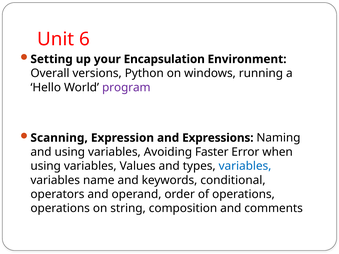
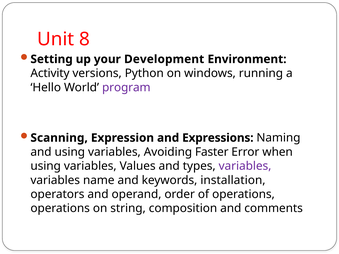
6: 6 -> 8
Encapsulation: Encapsulation -> Development
Overall: Overall -> Activity
variables at (245, 166) colour: blue -> purple
conditional: conditional -> installation
